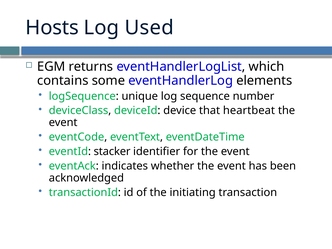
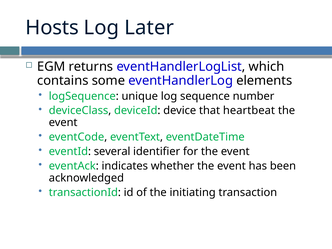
Used: Used -> Later
stacker: stacker -> several
